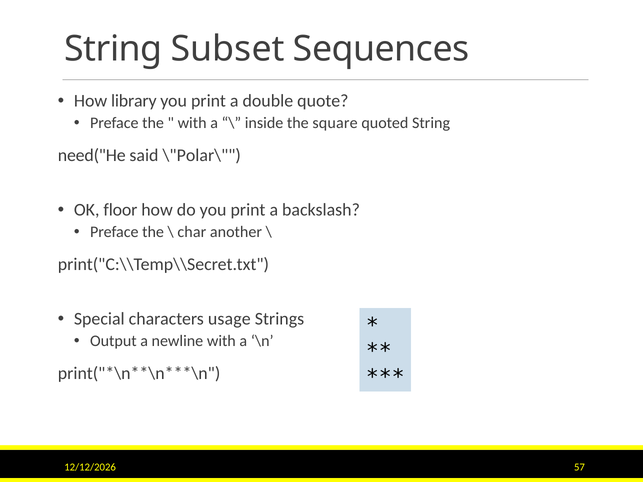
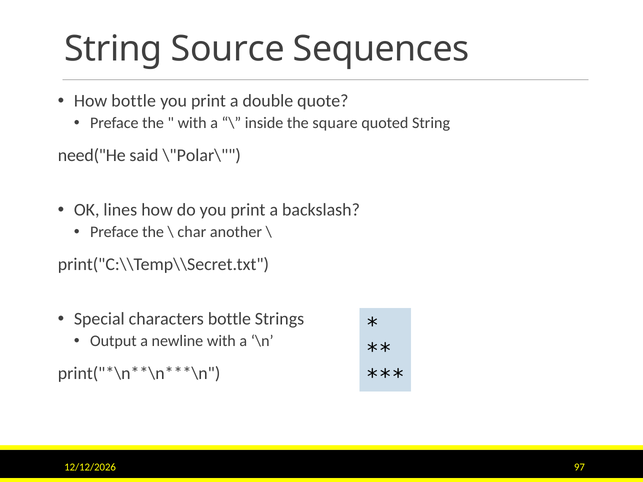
Subset: Subset -> Source
How library: library -> bottle
floor: floor -> lines
characters usage: usage -> bottle
57: 57 -> 97
